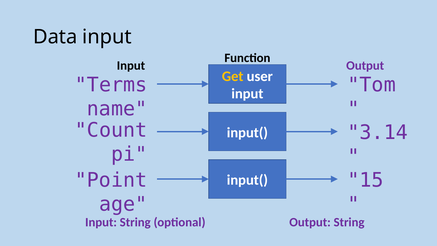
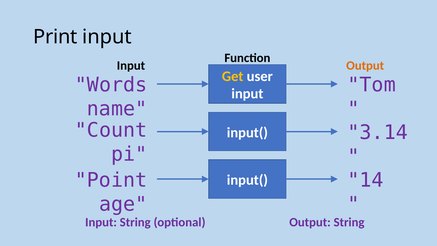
Data: Data -> Print
Output at (365, 66) colour: purple -> orange
Terms: Terms -> Words
15: 15 -> 14
